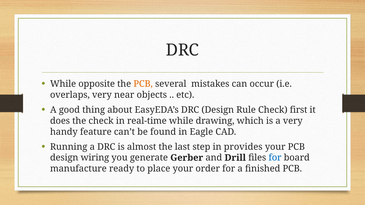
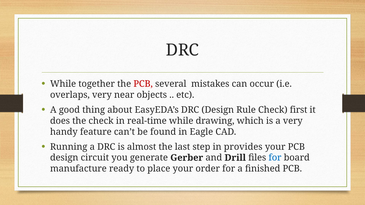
opposite: opposite -> together
PCB at (143, 84) colour: orange -> red
wiring: wiring -> circuit
